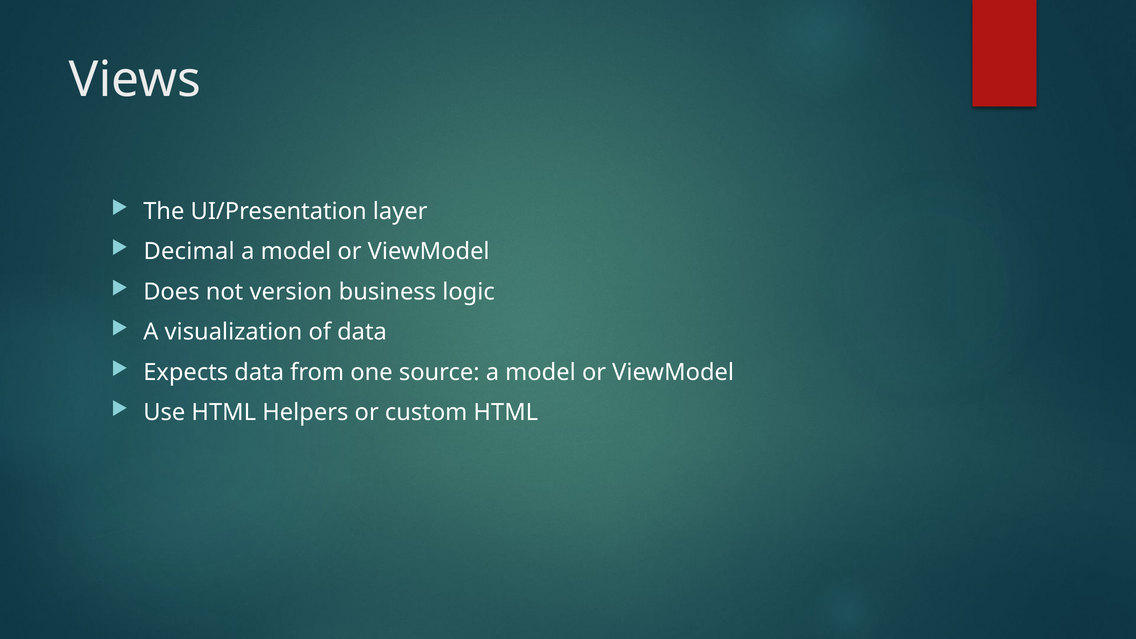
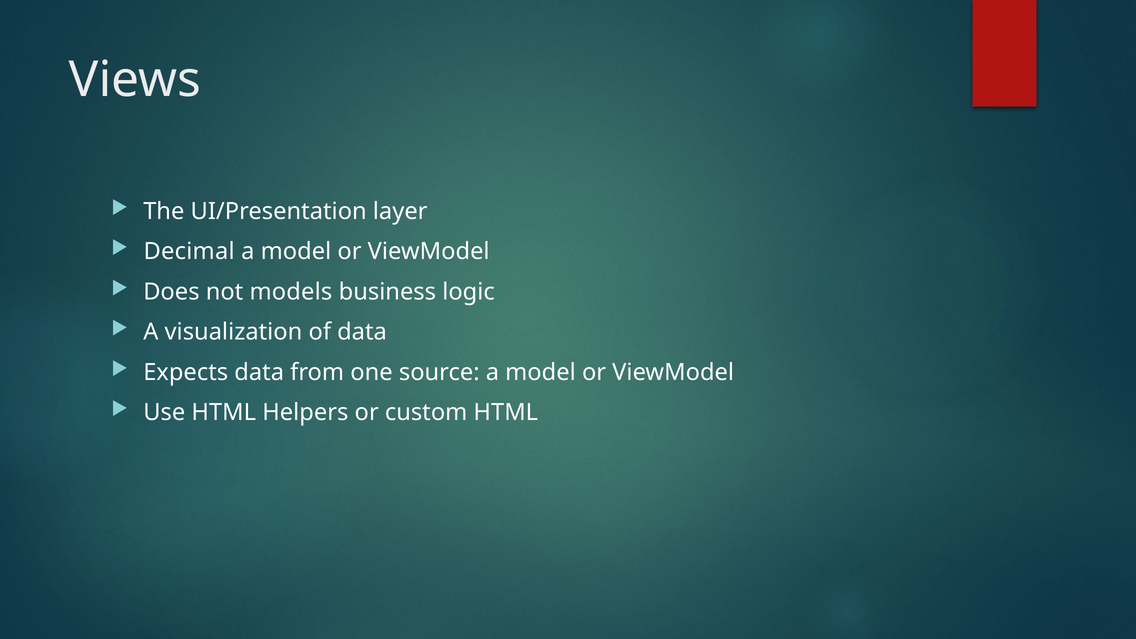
version: version -> models
